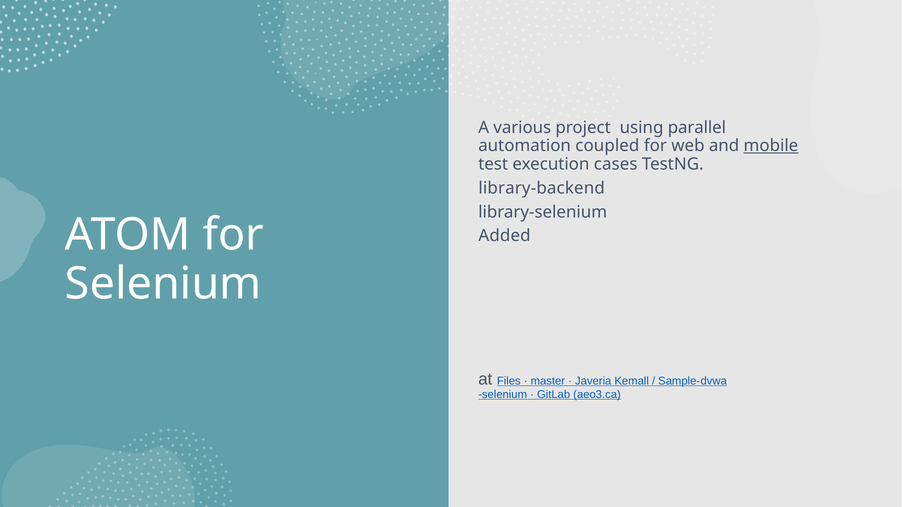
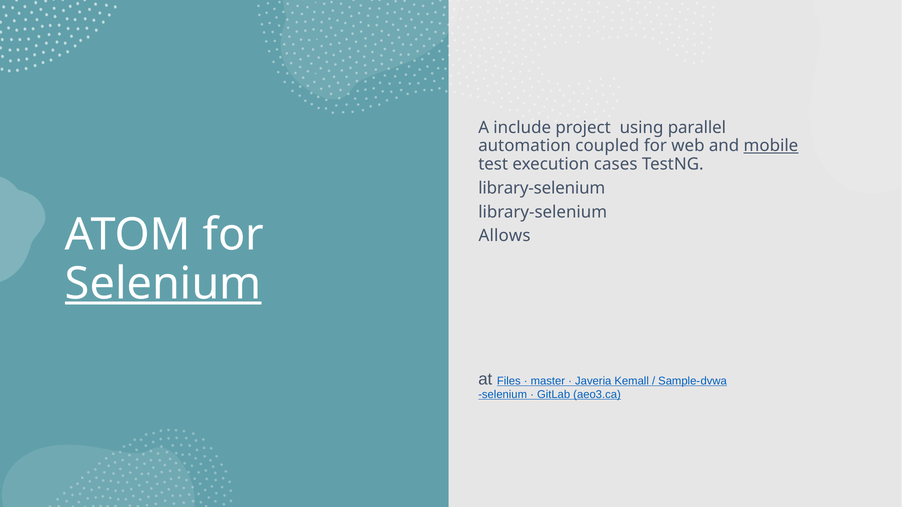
various: various -> include
library-backend at (542, 188): library-backend -> library-selenium
Added: Added -> Allows
Selenium at (163, 284) underline: none -> present
